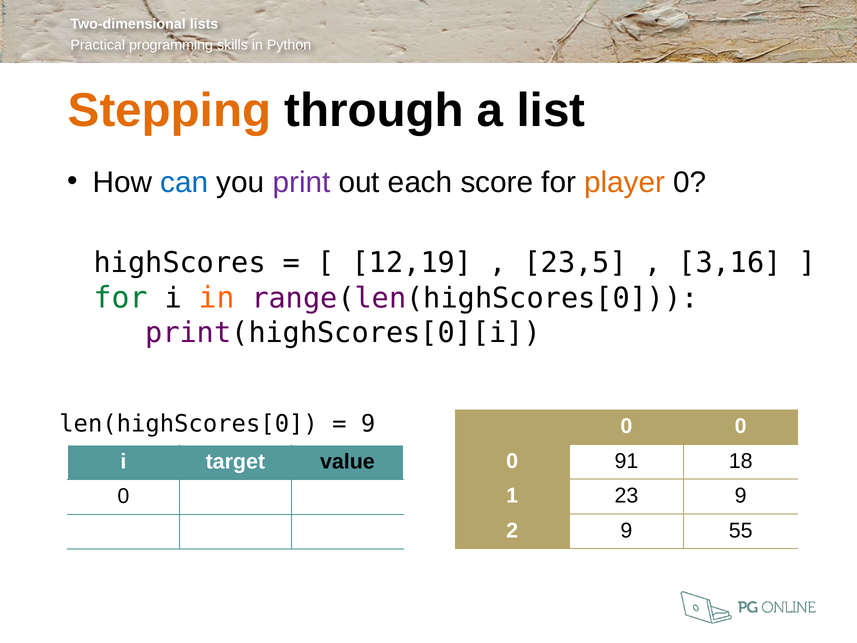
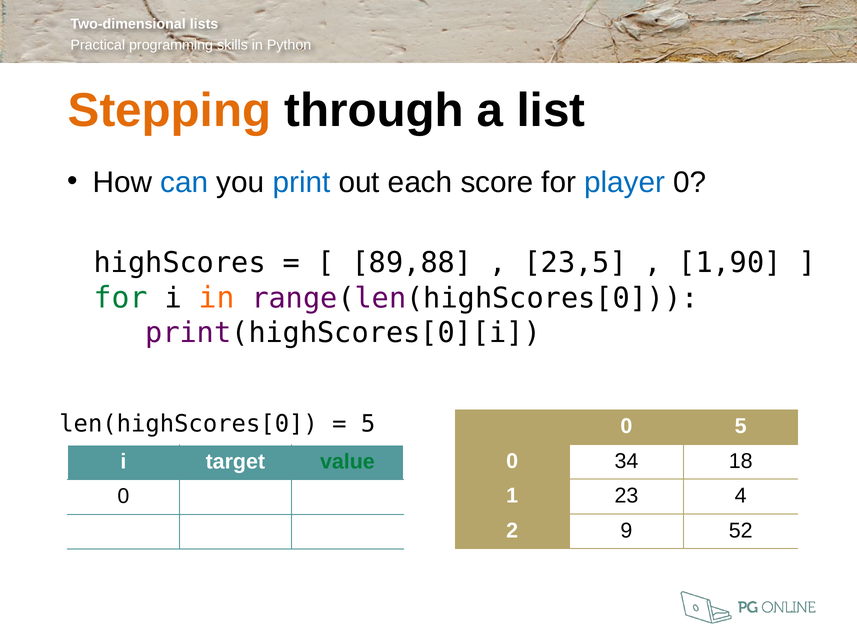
print colour: purple -> blue
player colour: orange -> blue
12,19: 12,19 -> 89,88
3,16: 3,16 -> 1,90
9 at (368, 424): 9 -> 5
0 at (741, 426): 0 -> 5
91: 91 -> 34
value colour: black -> green
23 9: 9 -> 4
55: 55 -> 52
